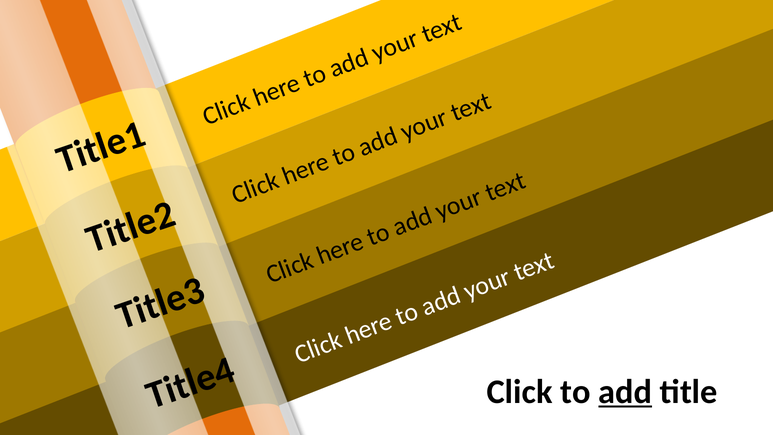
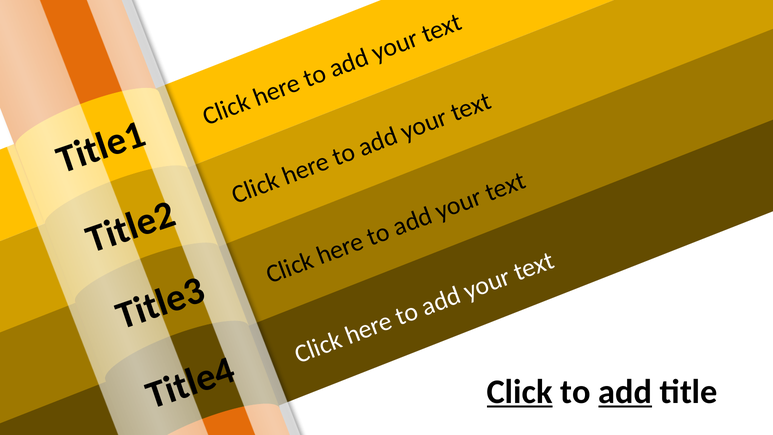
Click underline: none -> present
